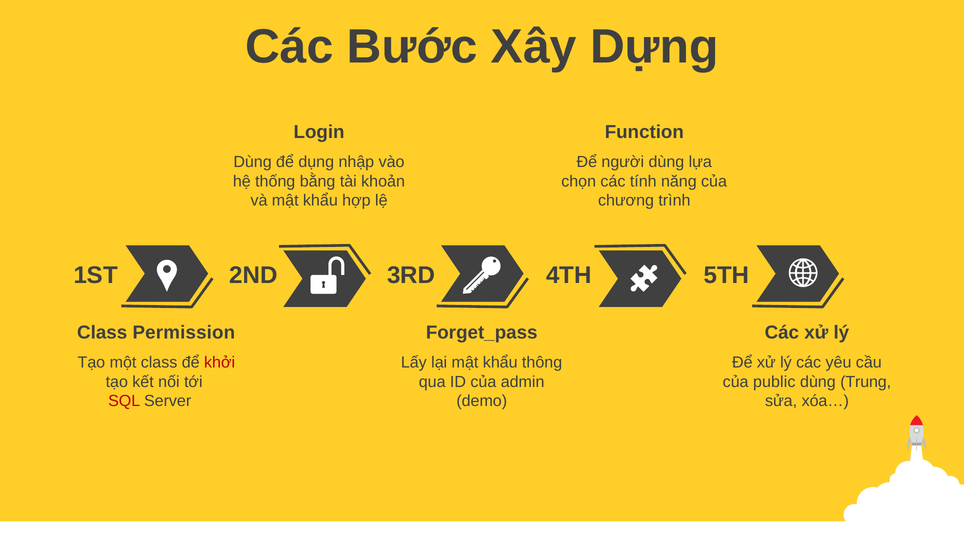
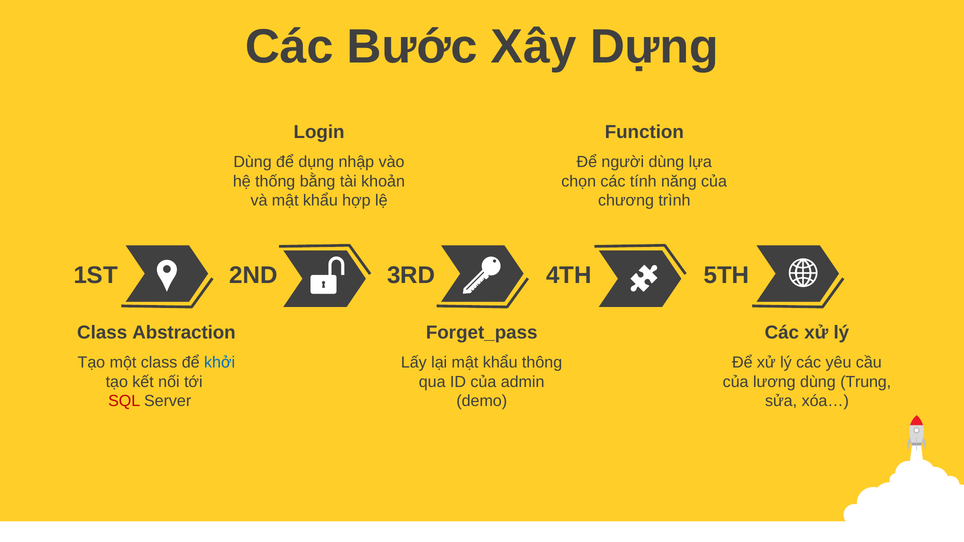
Permission: Permission -> Abstraction
khởi colour: red -> blue
public: public -> lương
